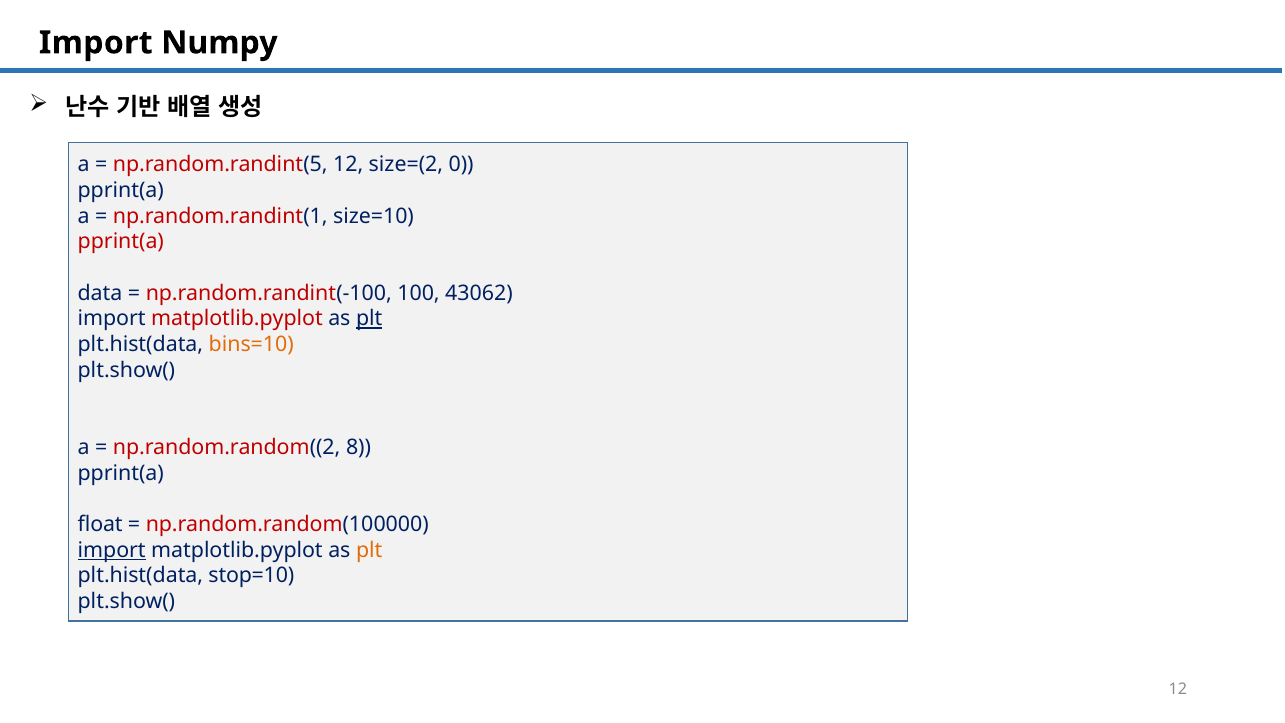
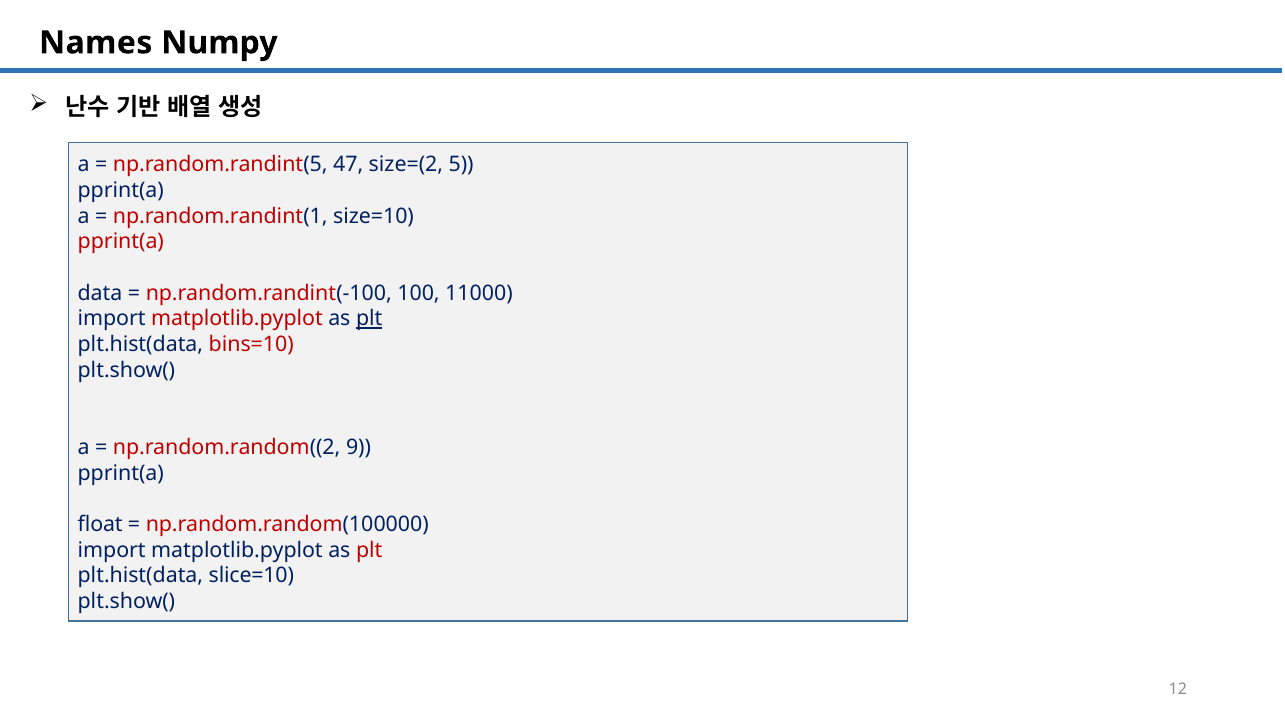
Import at (96, 43): Import -> Names
np.random.randint(5 12: 12 -> 47
0: 0 -> 5
43062: 43062 -> 11000
bins=10 colour: orange -> red
8: 8 -> 9
import at (112, 550) underline: present -> none
plt at (369, 550) colour: orange -> red
stop=10: stop=10 -> slice=10
